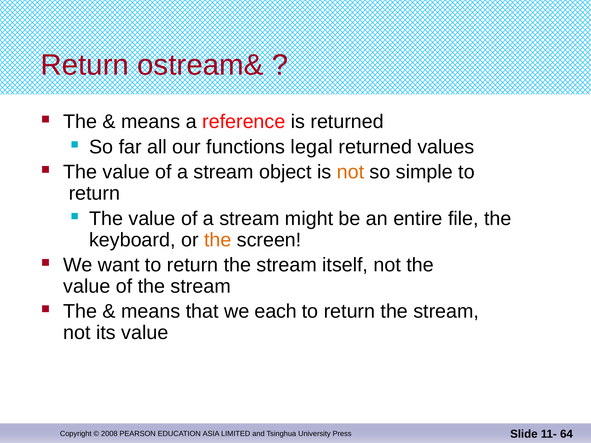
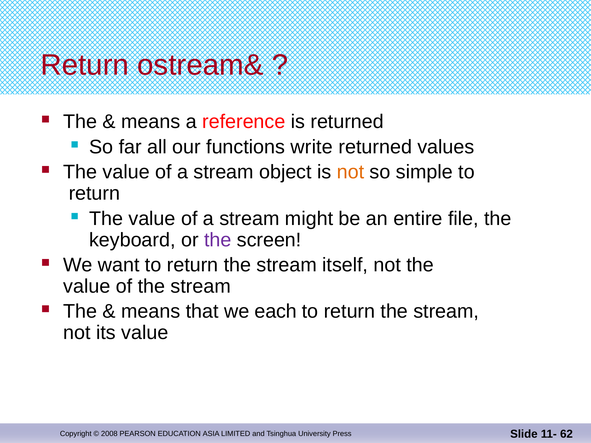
legal: legal -> write
the at (218, 240) colour: orange -> purple
64: 64 -> 62
